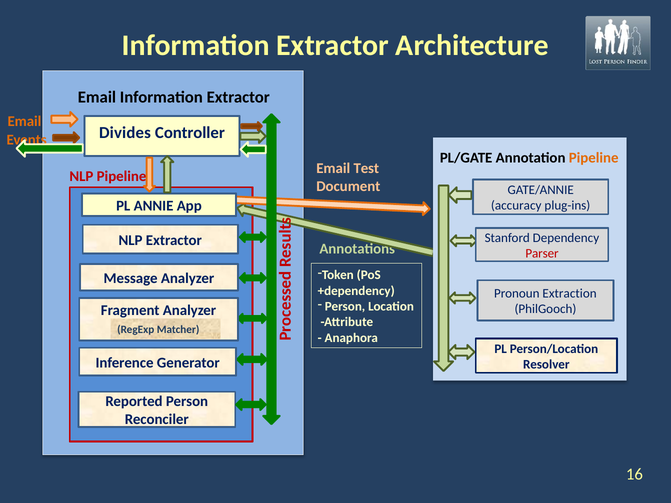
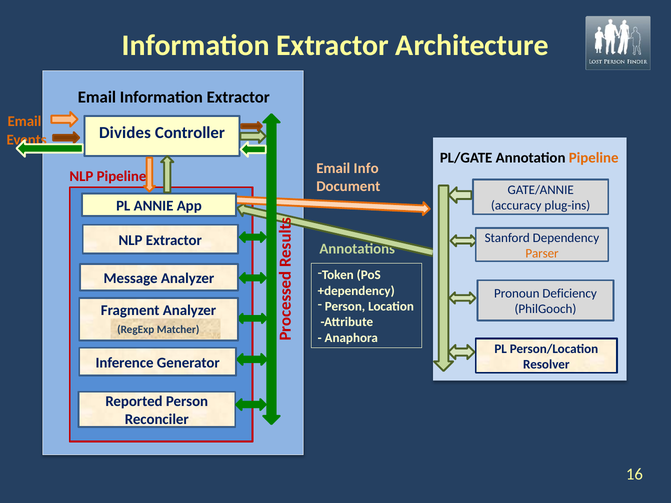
Test: Test -> Info
Parser colour: red -> orange
Extraction: Extraction -> Deficiency
